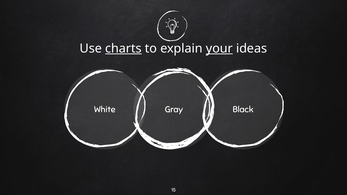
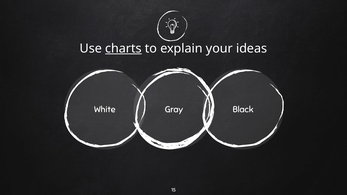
your underline: present -> none
